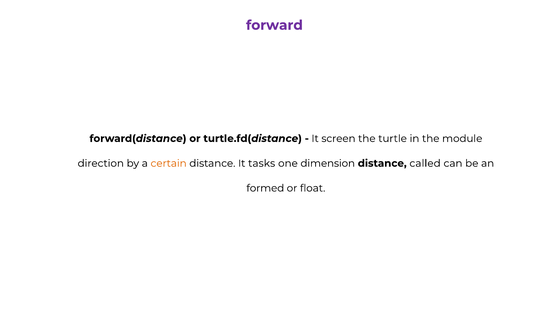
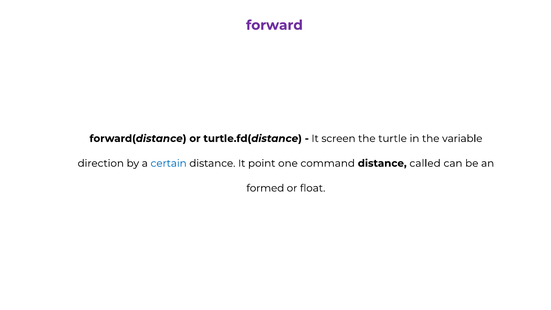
module: module -> variable
certain colour: orange -> blue
tasks: tasks -> point
dimension: dimension -> command
